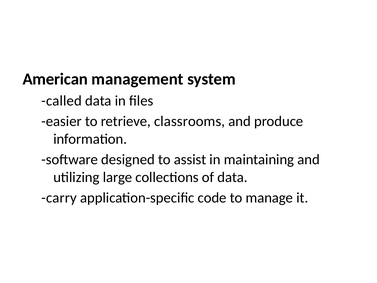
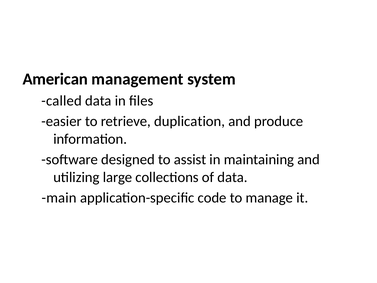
classrooms: classrooms -> duplication
carry: carry -> main
